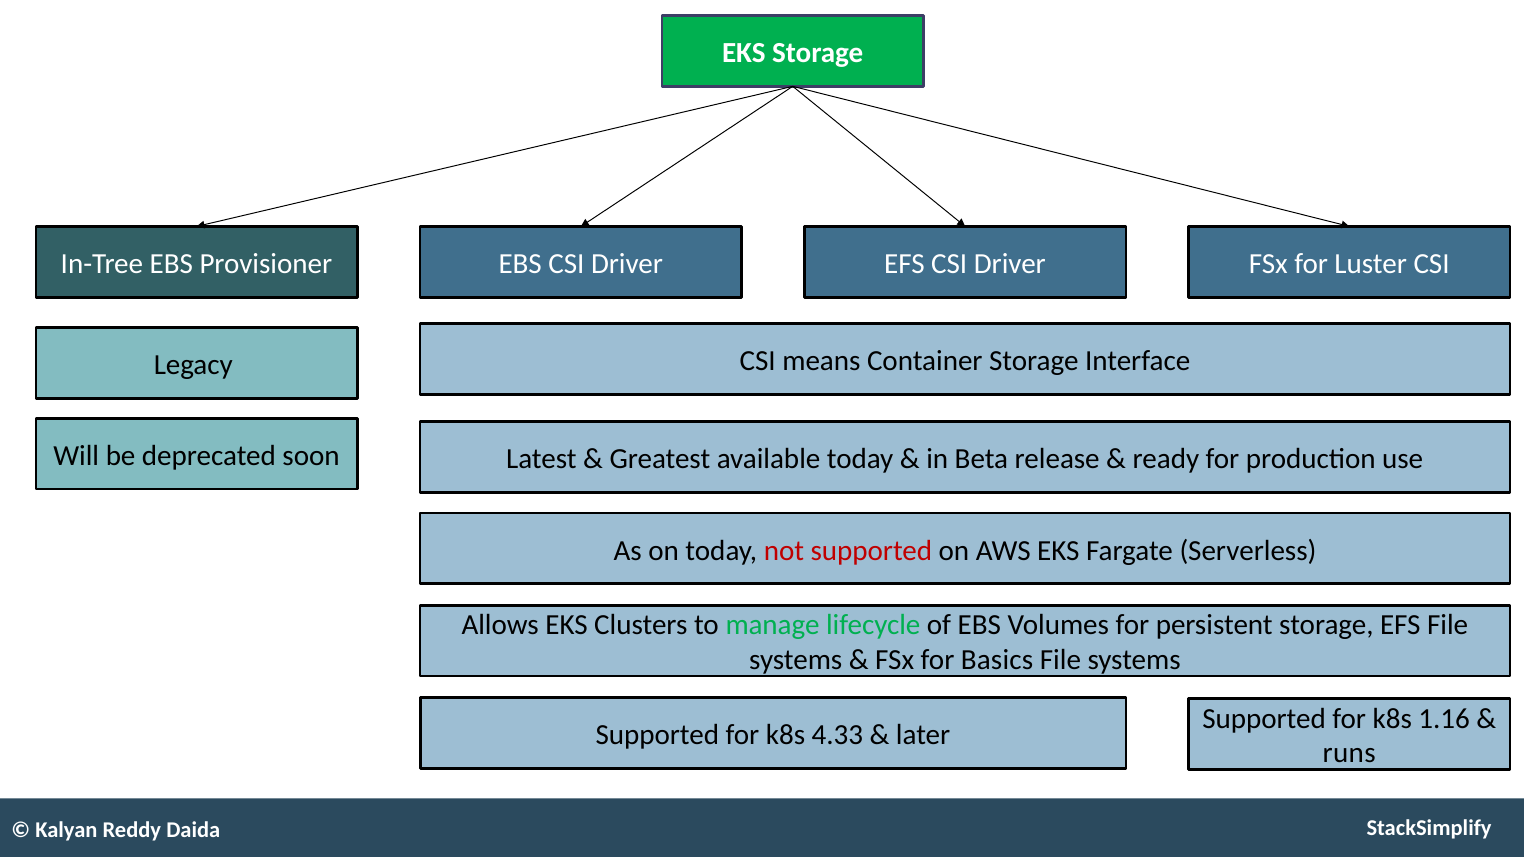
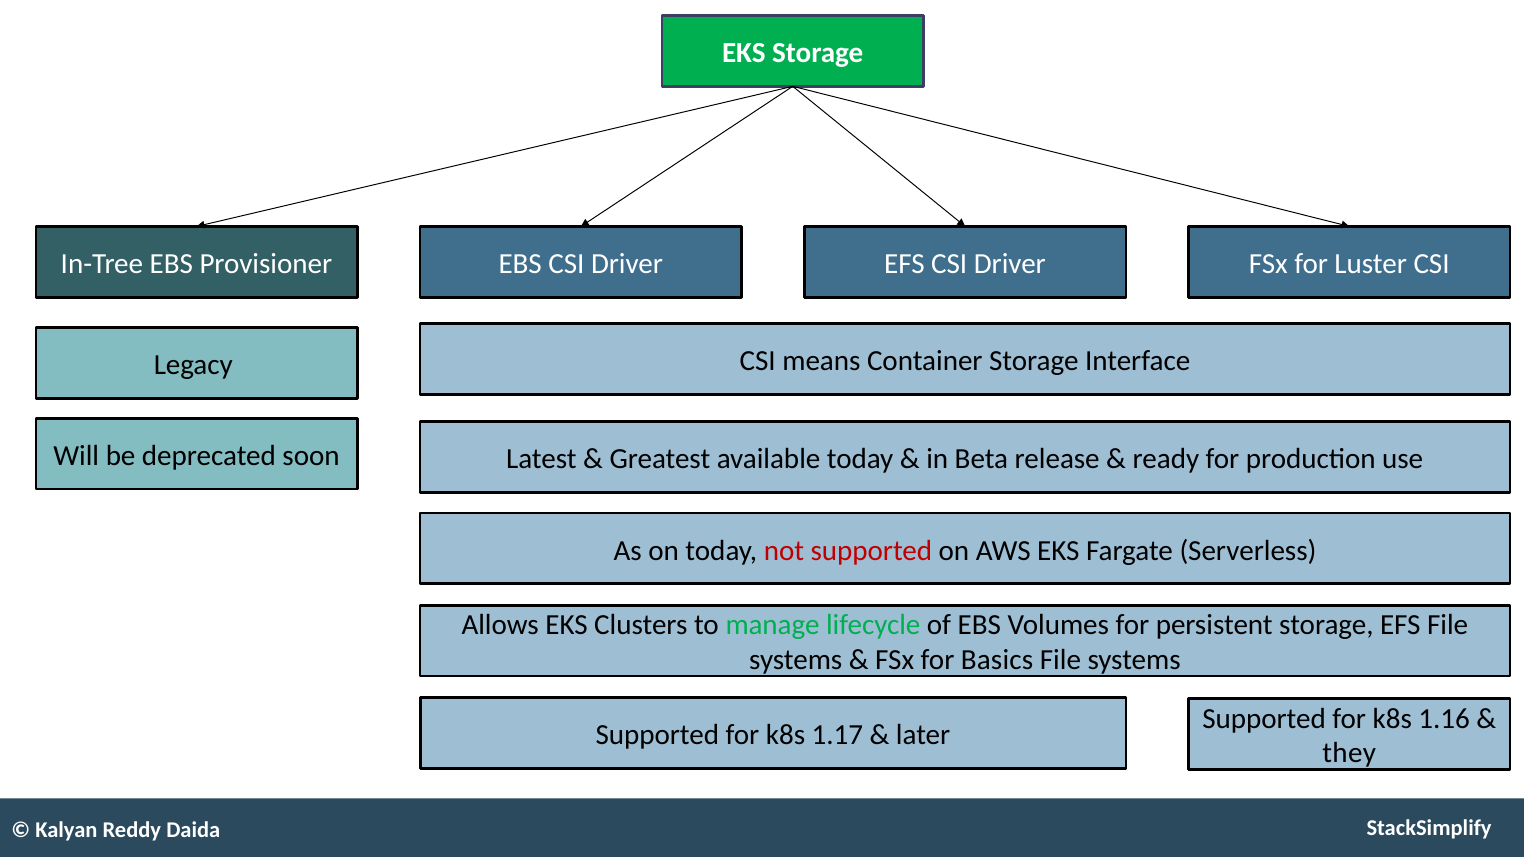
4.33: 4.33 -> 1.17
runs: runs -> they
